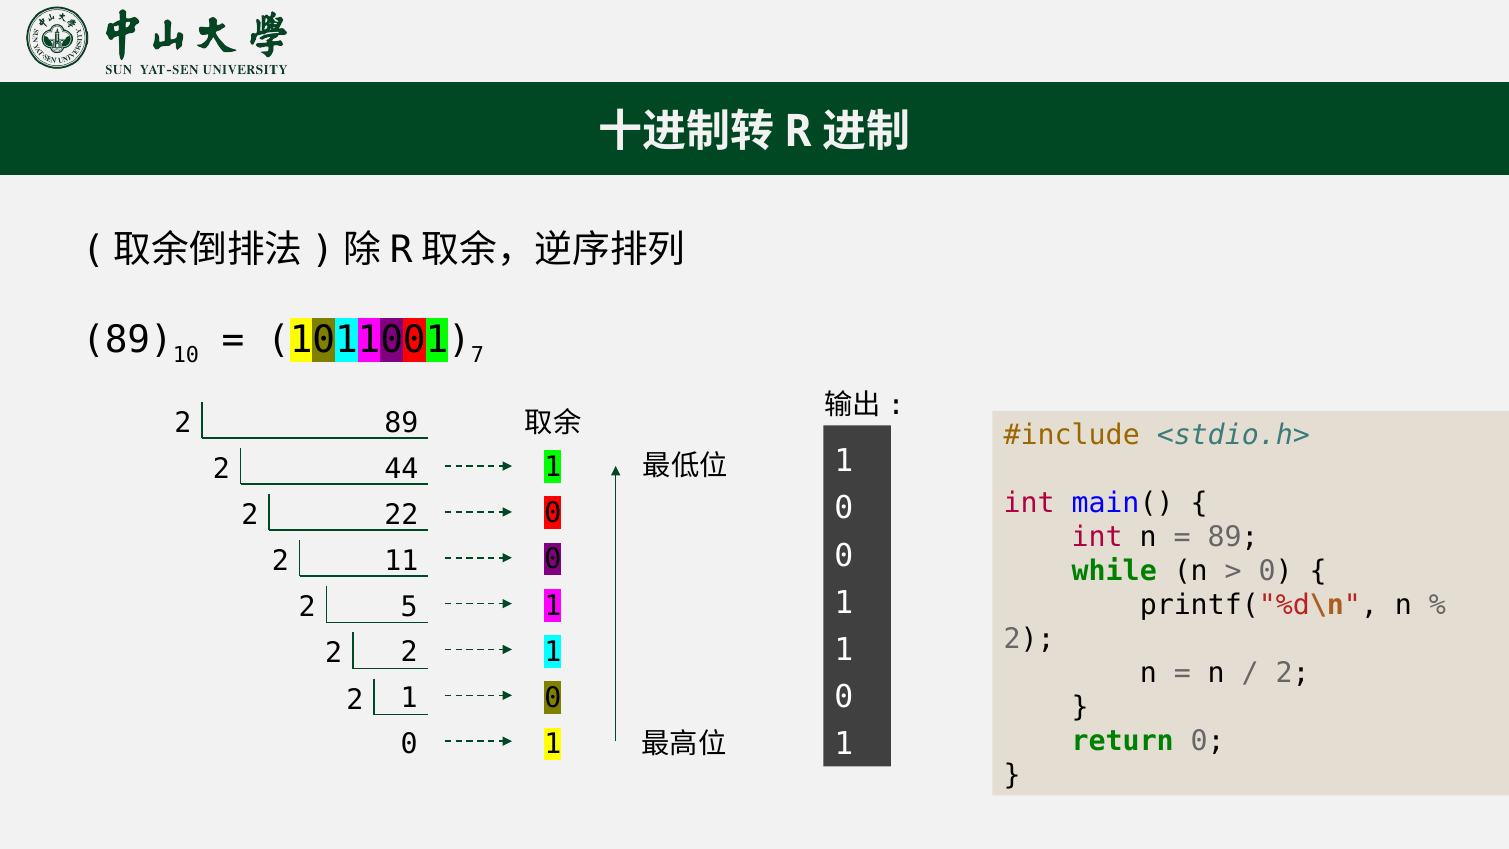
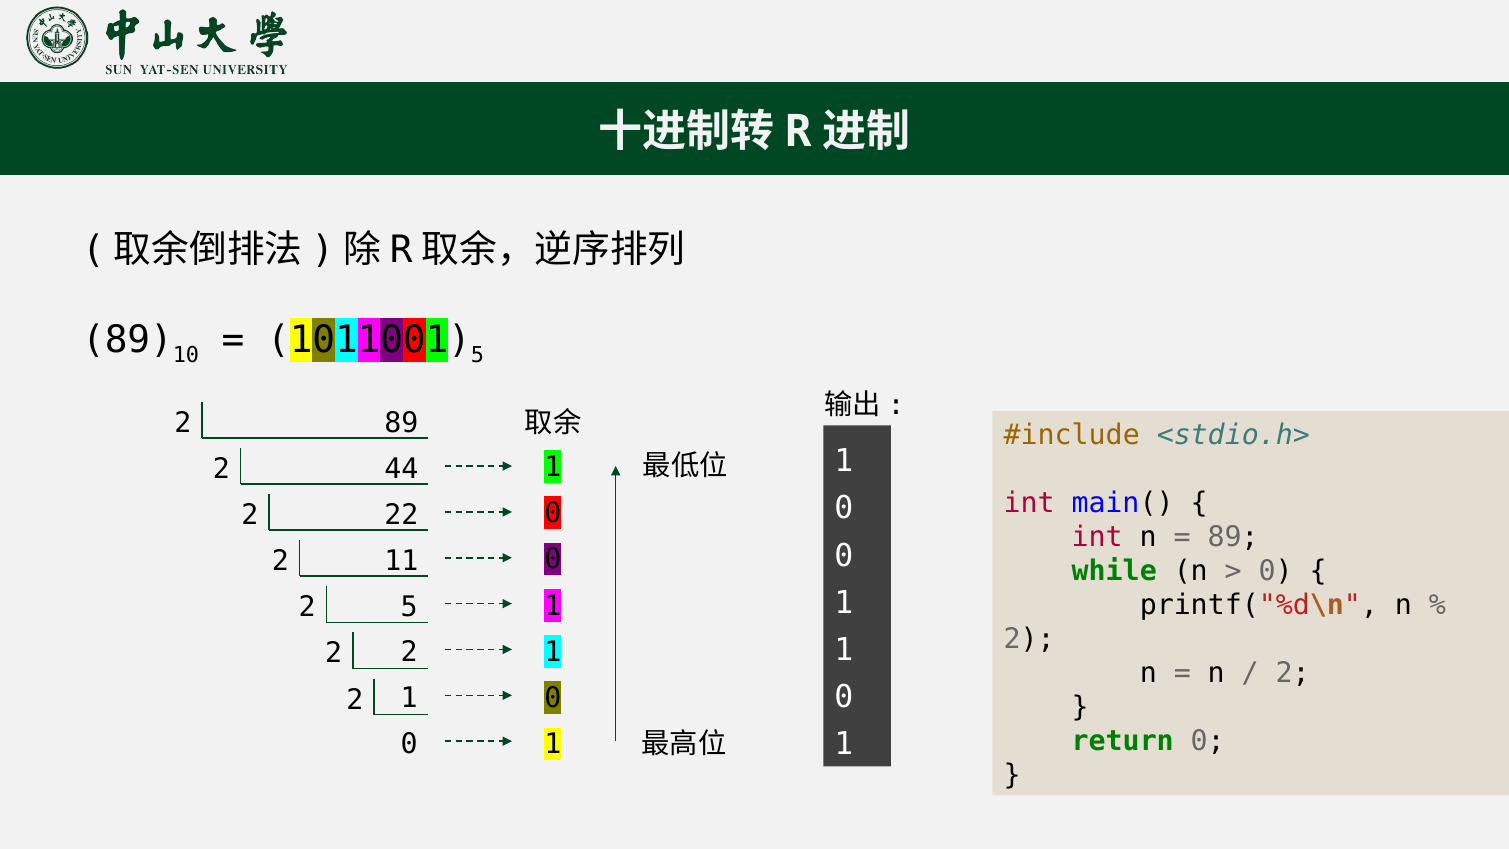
7 at (477, 355): 7 -> 5
